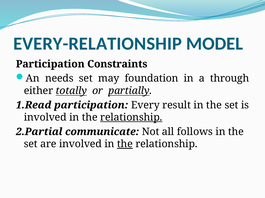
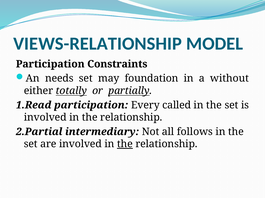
EVERY-RELATIONSHIP: EVERY-RELATIONSHIP -> VIEWS-RELATIONSHIP
through: through -> without
result: result -> called
relationship at (131, 118) underline: present -> none
communicate: communicate -> intermediary
